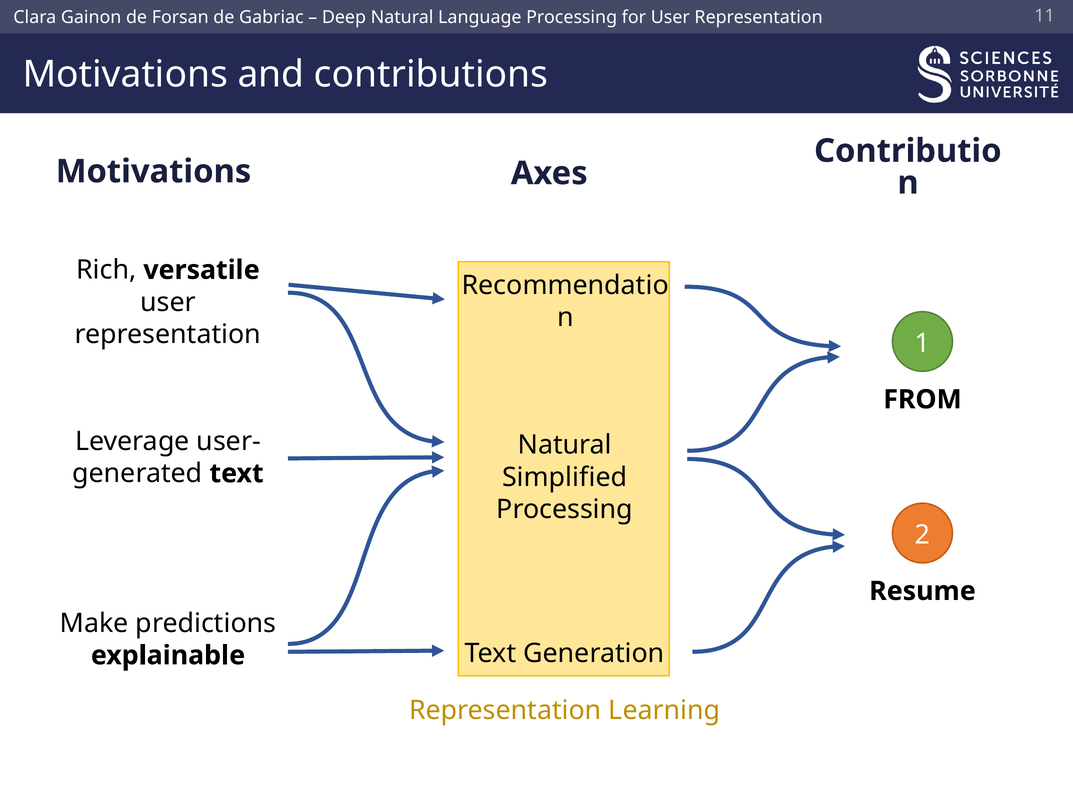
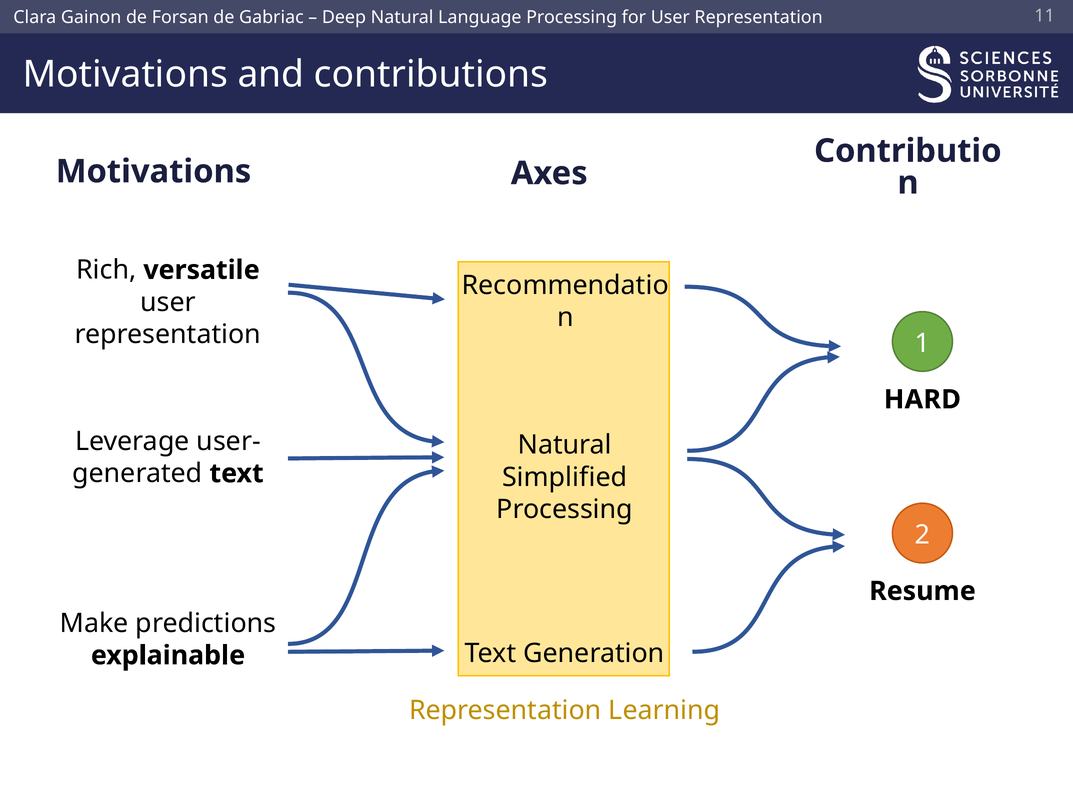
FROM: FROM -> HARD
